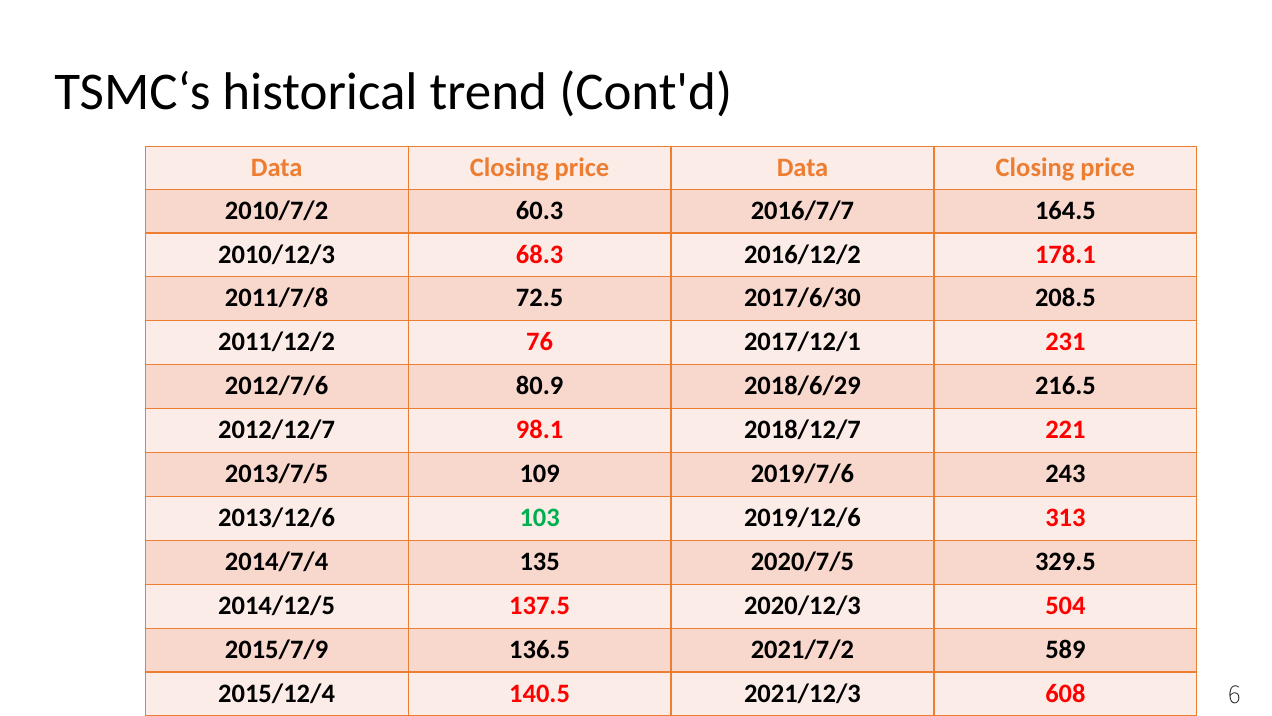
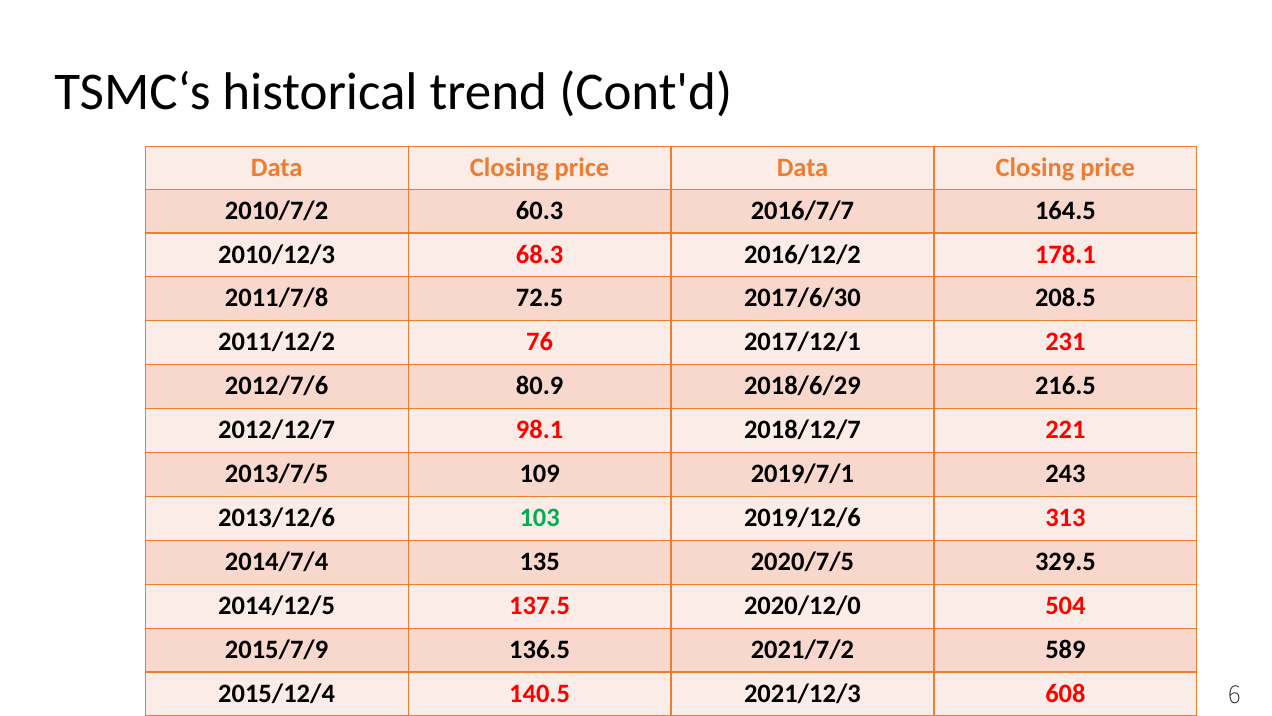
2019/7/6: 2019/7/6 -> 2019/7/1
2020/12/3: 2020/12/3 -> 2020/12/0
